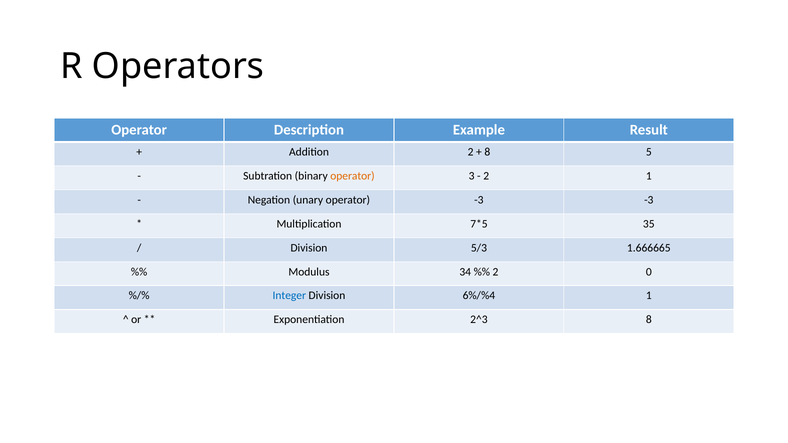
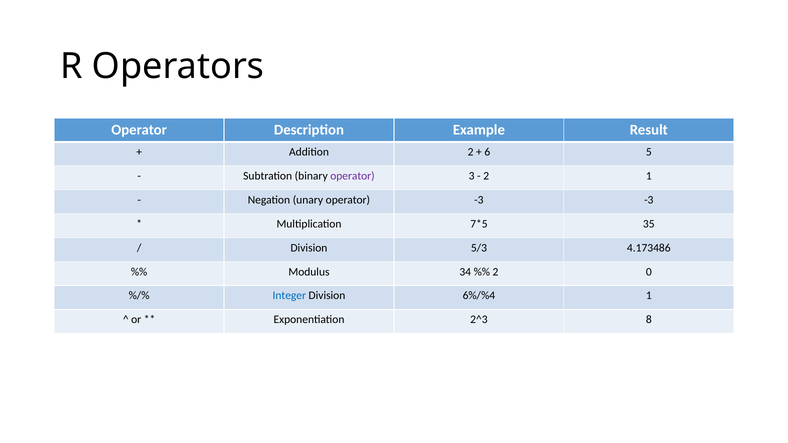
8 at (487, 152): 8 -> 6
operator at (353, 176) colour: orange -> purple
1.666665: 1.666665 -> 4.173486
